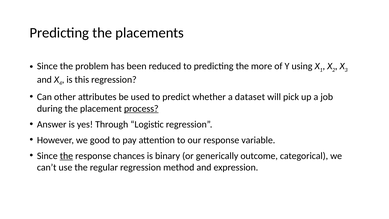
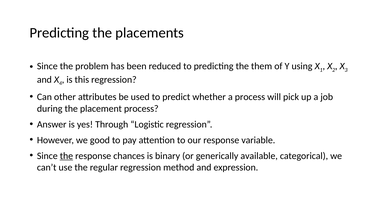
more: more -> them
a dataset: dataset -> process
process at (141, 109) underline: present -> none
outcome: outcome -> available
